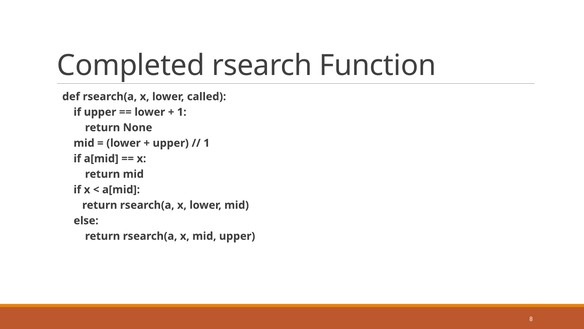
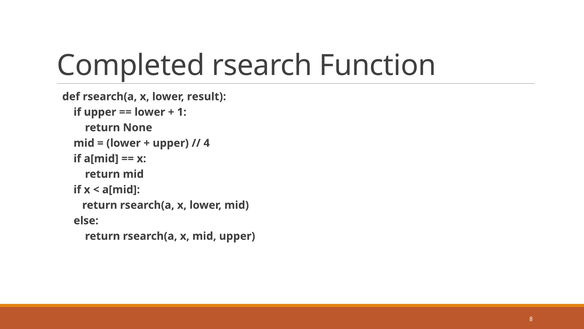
called: called -> result
1 at (207, 143): 1 -> 4
